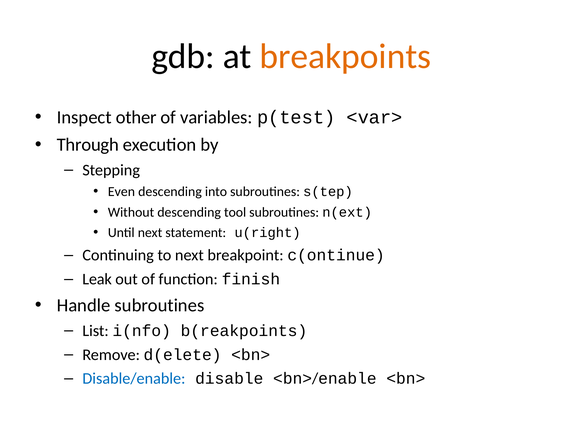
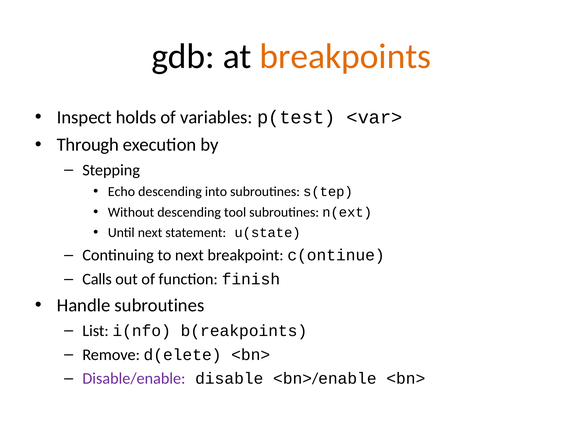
other: other -> holds
Even: Even -> Echo
u(right: u(right -> u(state
Leak: Leak -> Calls
Disable/enable colour: blue -> purple
